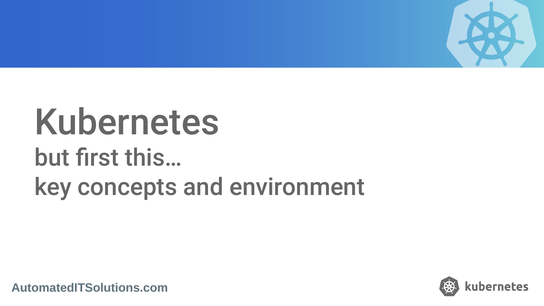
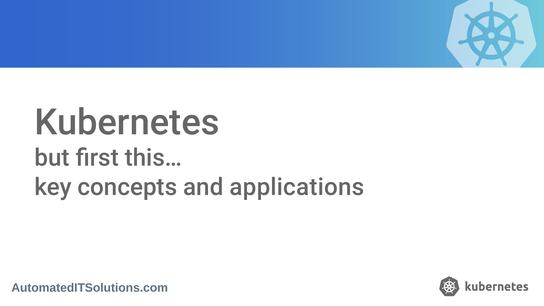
environment: environment -> applications
